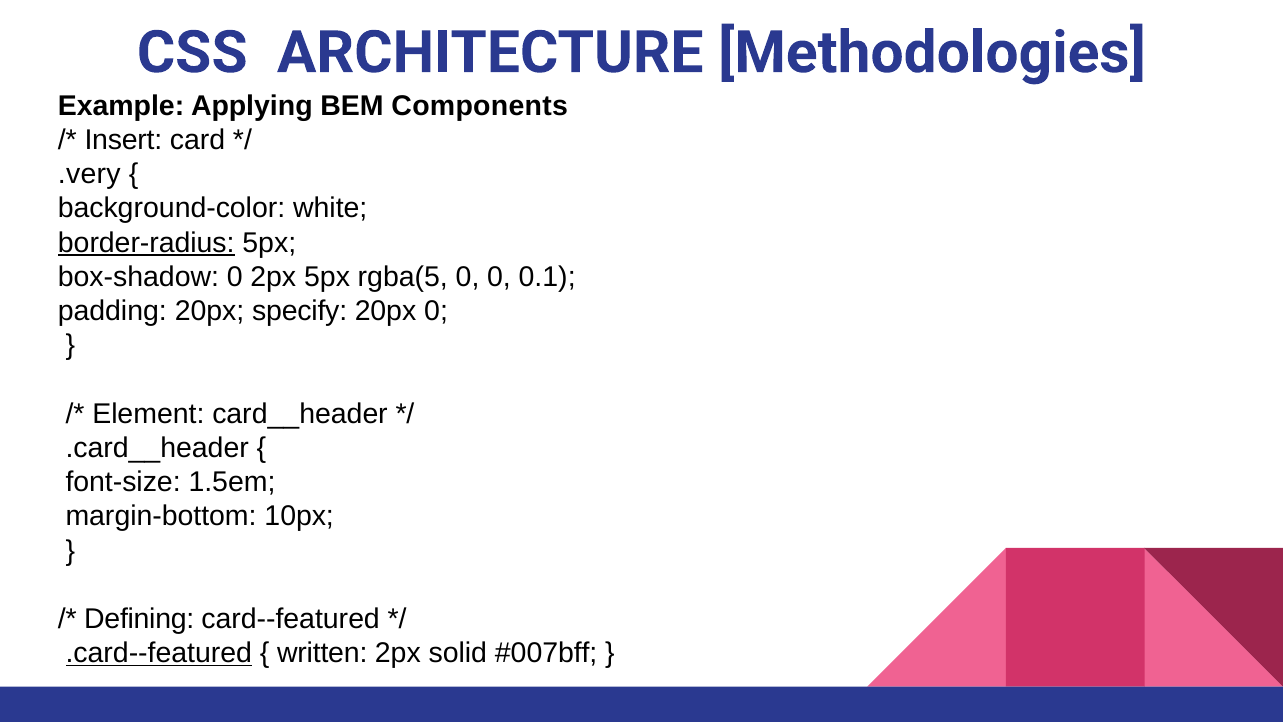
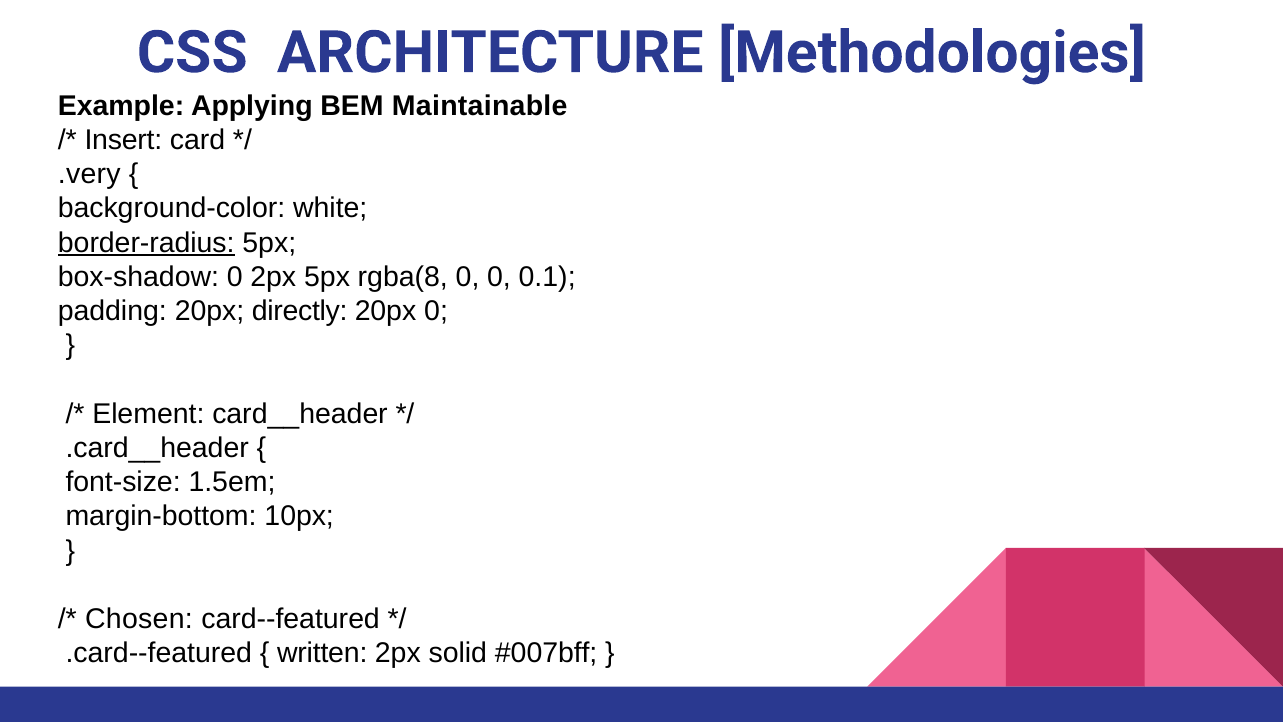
Components: Components -> Maintainable
rgba(5: rgba(5 -> rgba(8
specify: specify -> directly
Defining: Defining -> Chosen
.card--featured underline: present -> none
